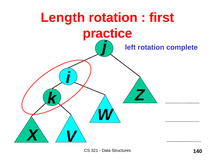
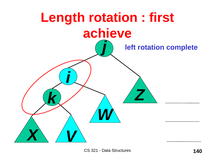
practice: practice -> achieve
